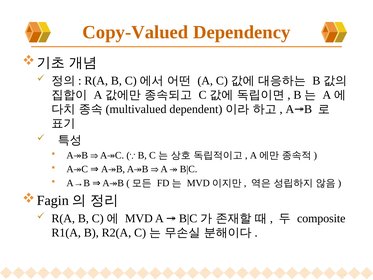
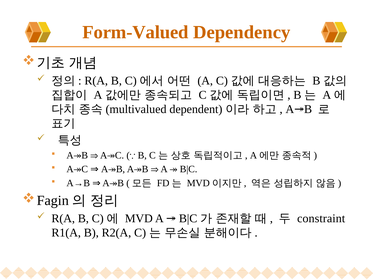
Copy-Valued: Copy-Valued -> Form-Valued
composite: composite -> constraint
